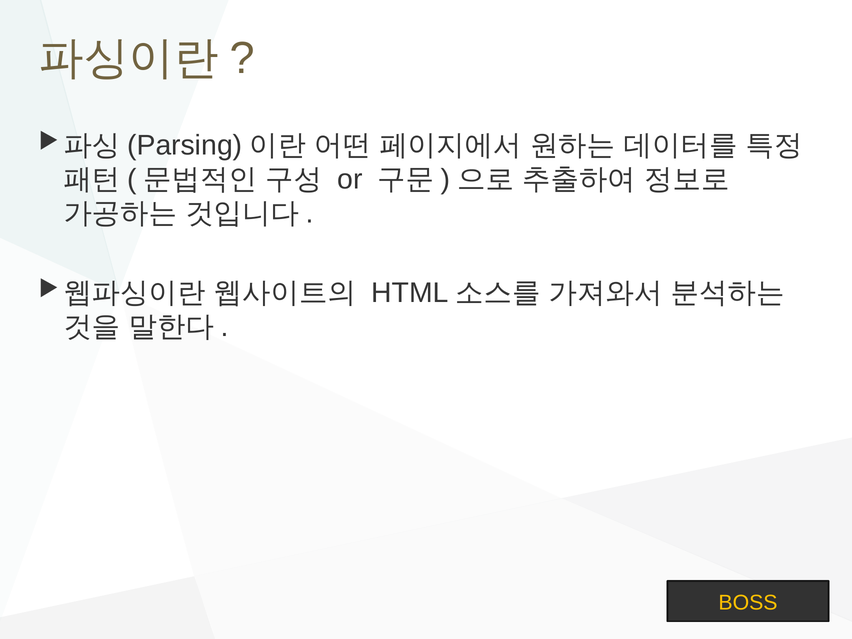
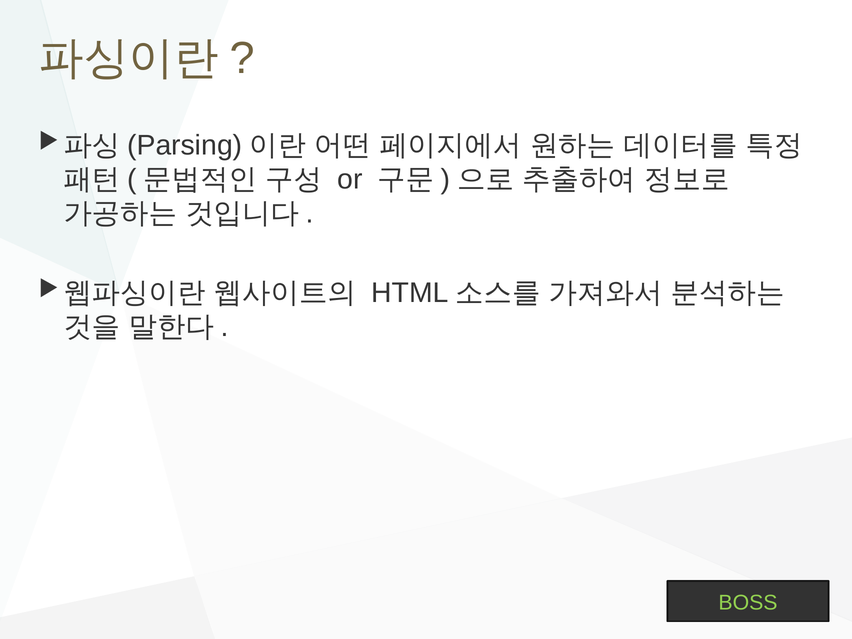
BOSS colour: yellow -> light green
